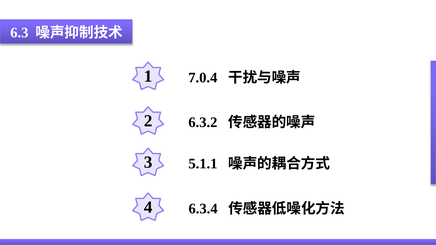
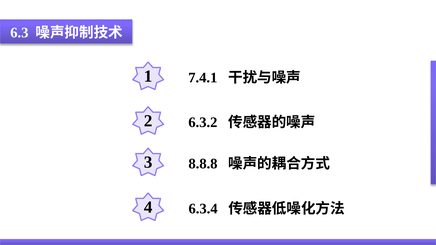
7.0.4: 7.0.4 -> 7.4.1
5.1.1: 5.1.1 -> 8.8.8
